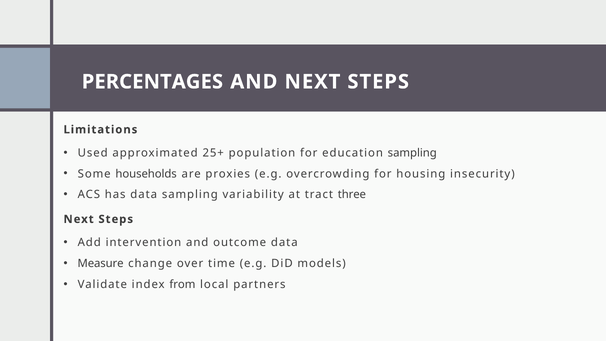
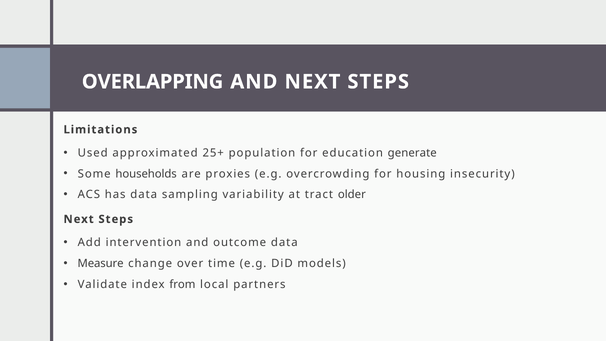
PERCENTAGES: PERCENTAGES -> OVERLAPPING
education sampling: sampling -> generate
three: three -> older
